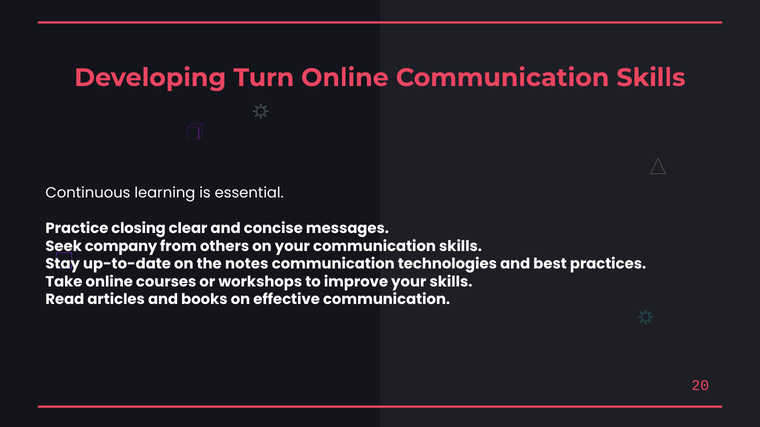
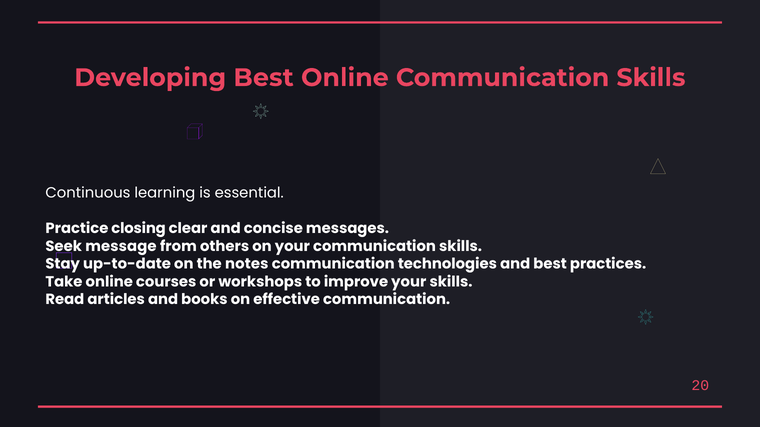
Developing Turn: Turn -> Best
company: company -> message
